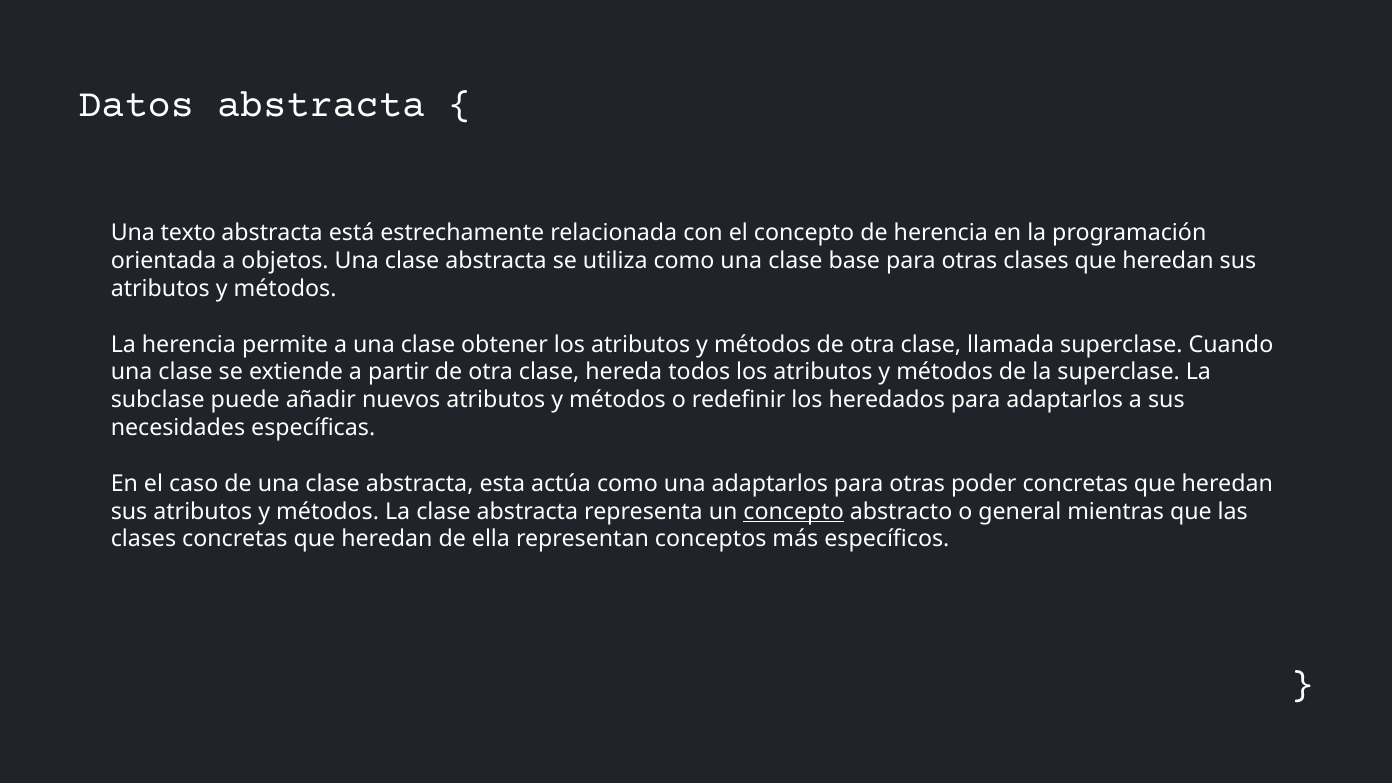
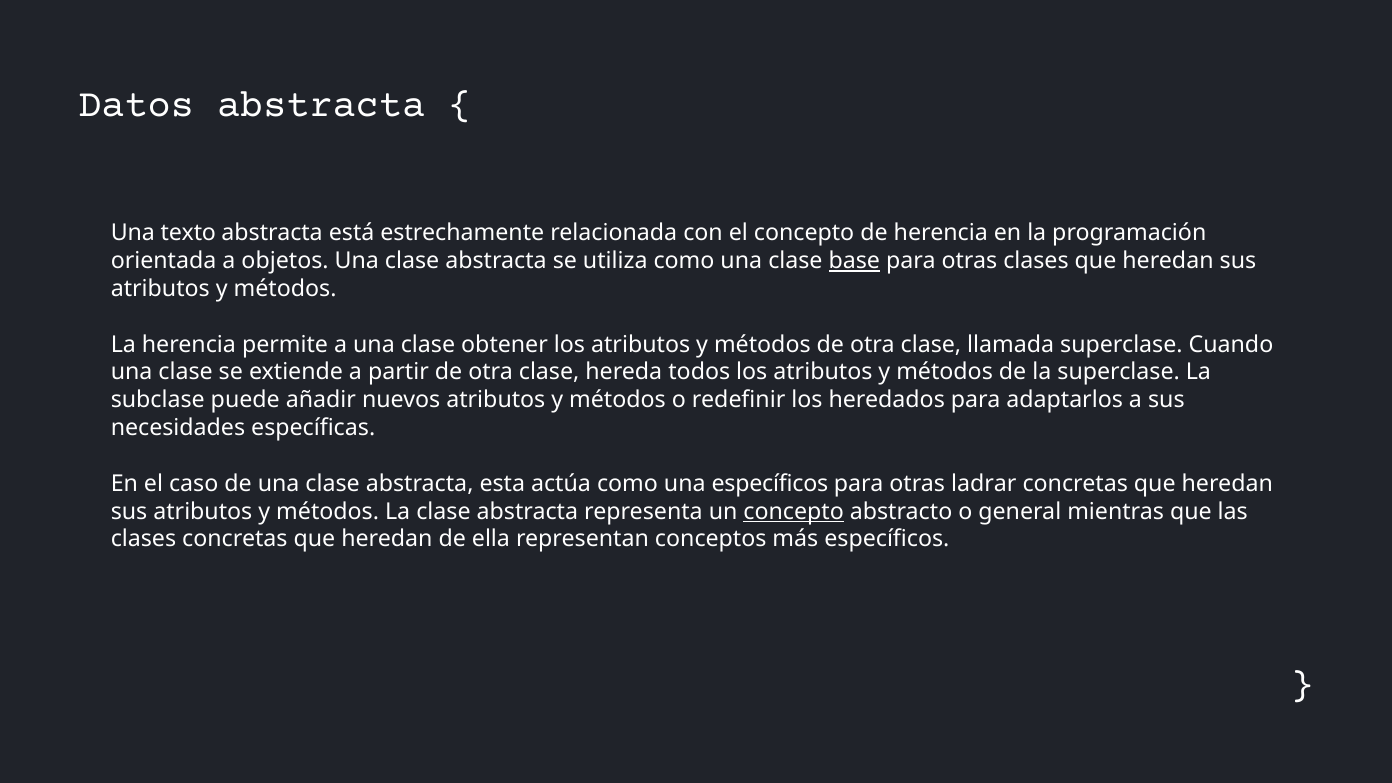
base underline: none -> present
una adaptarlos: adaptarlos -> específicos
poder: poder -> ladrar
